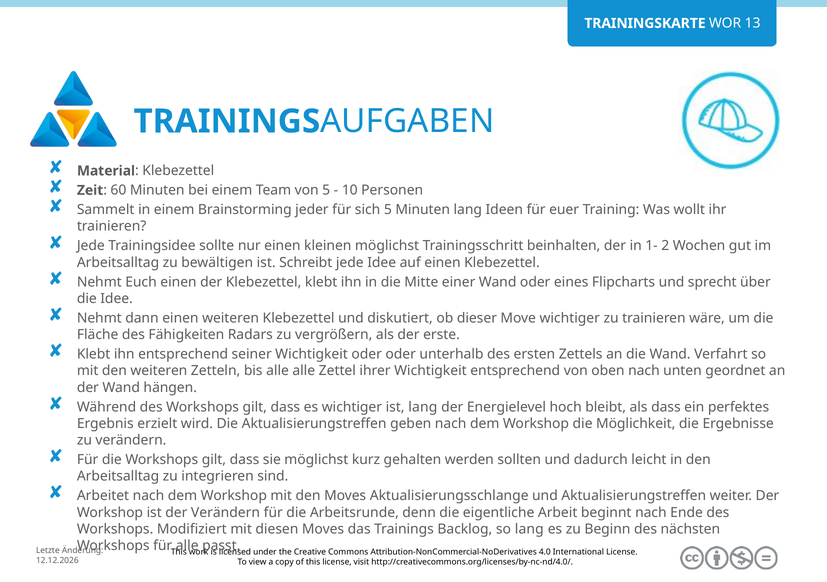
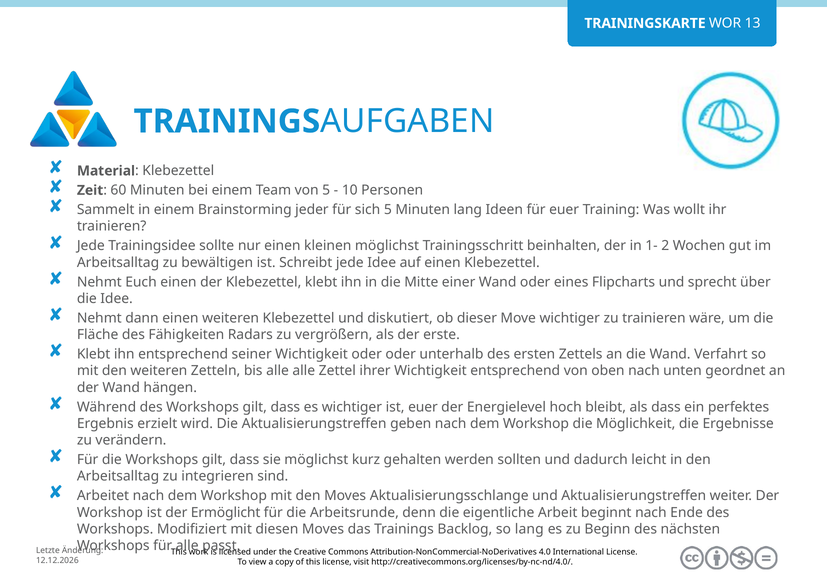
ist lang: lang -> euer
der Verändern: Verändern -> Ermöglicht
